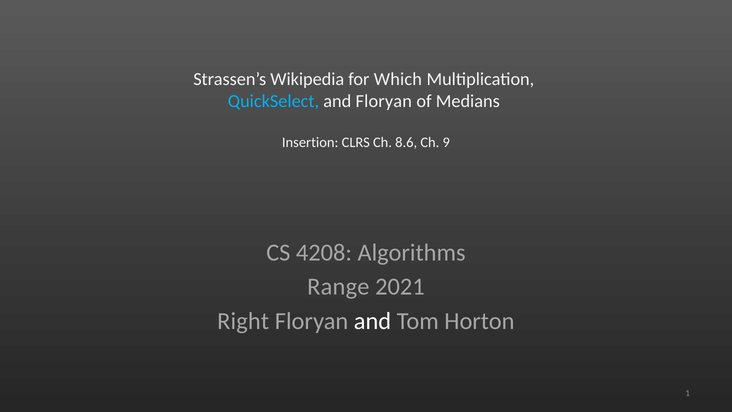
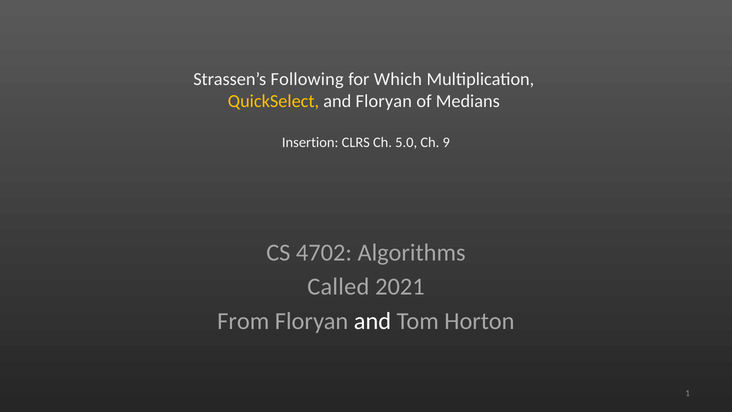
Wikipedia: Wikipedia -> Following
QuickSelect colour: light blue -> yellow
8.6: 8.6 -> 5.0
4208: 4208 -> 4702
Range: Range -> Called
Right: Right -> From
